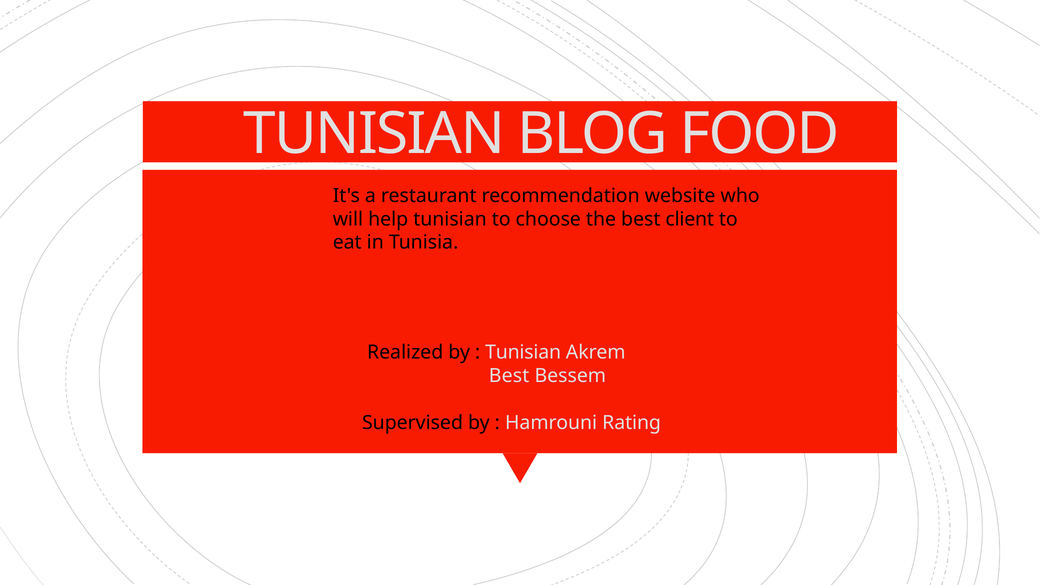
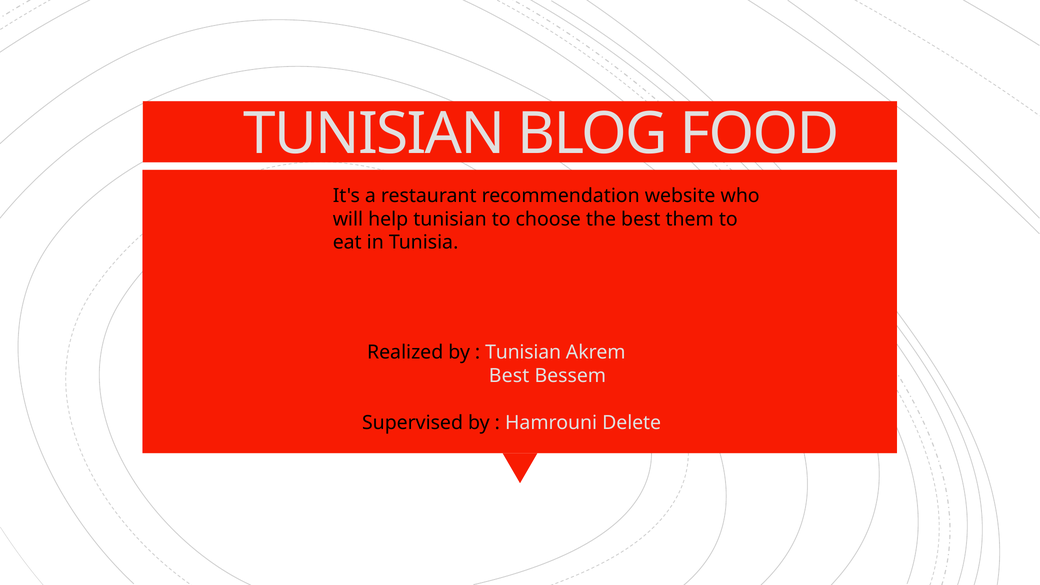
client: client -> them
Rating: Rating -> Delete
